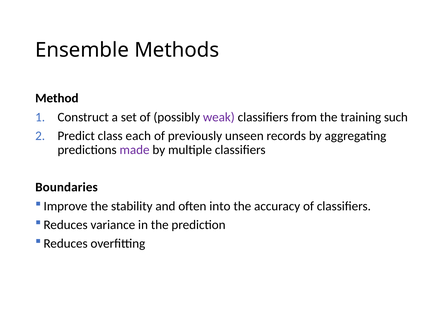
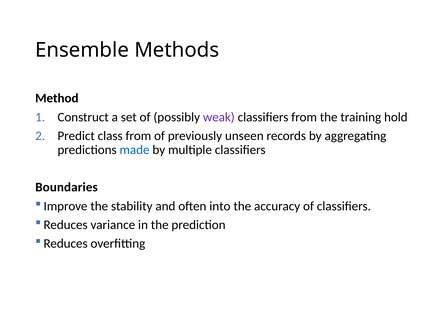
such: such -> hold
class each: each -> from
made colour: purple -> blue
